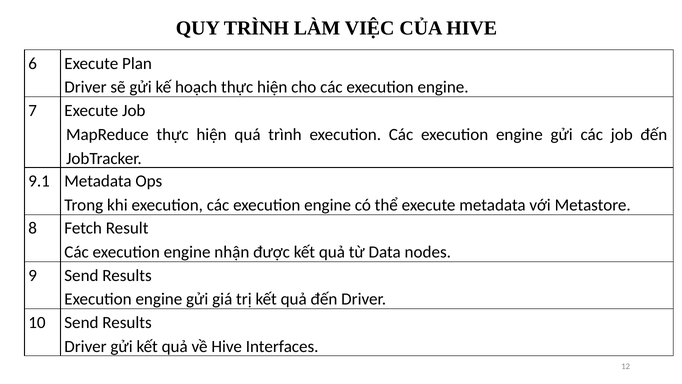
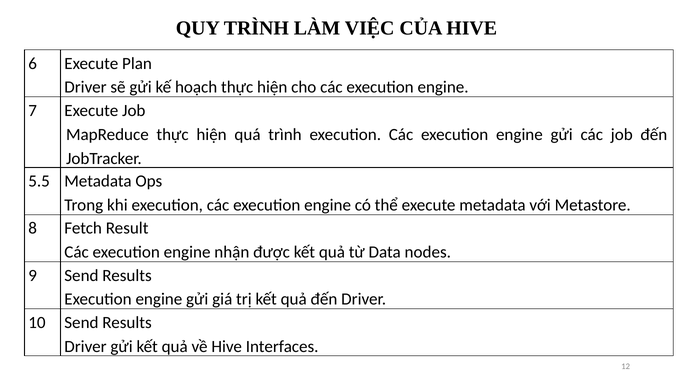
9.1: 9.1 -> 5.5
